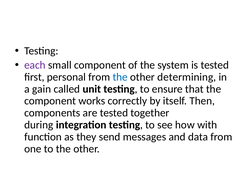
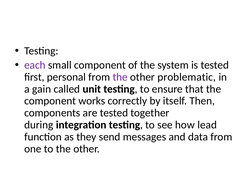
the at (120, 77) colour: blue -> purple
determining: determining -> problematic
with: with -> lead
